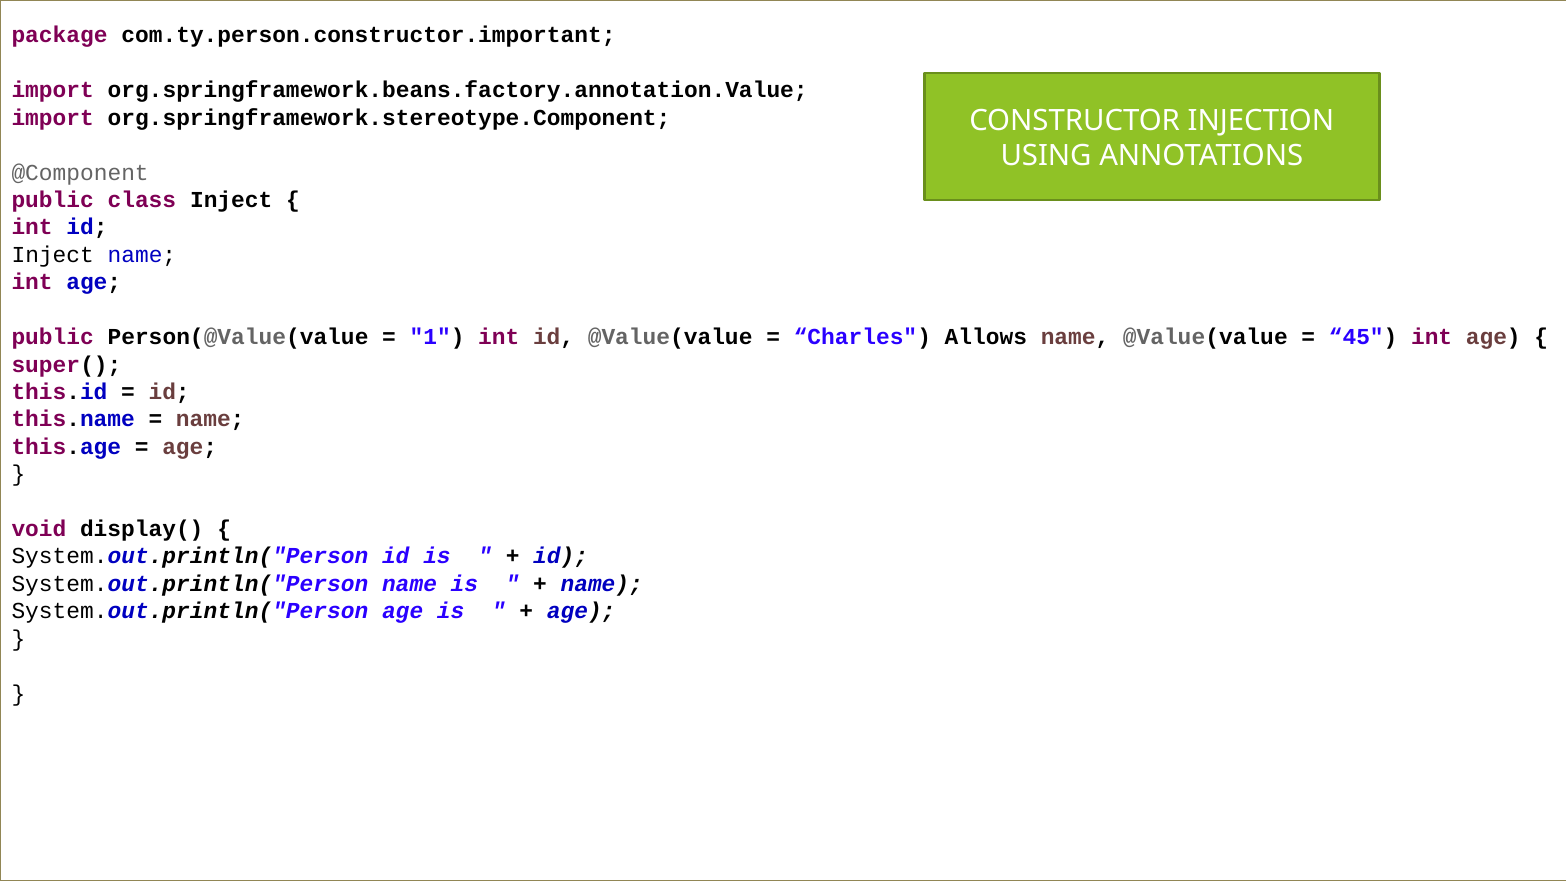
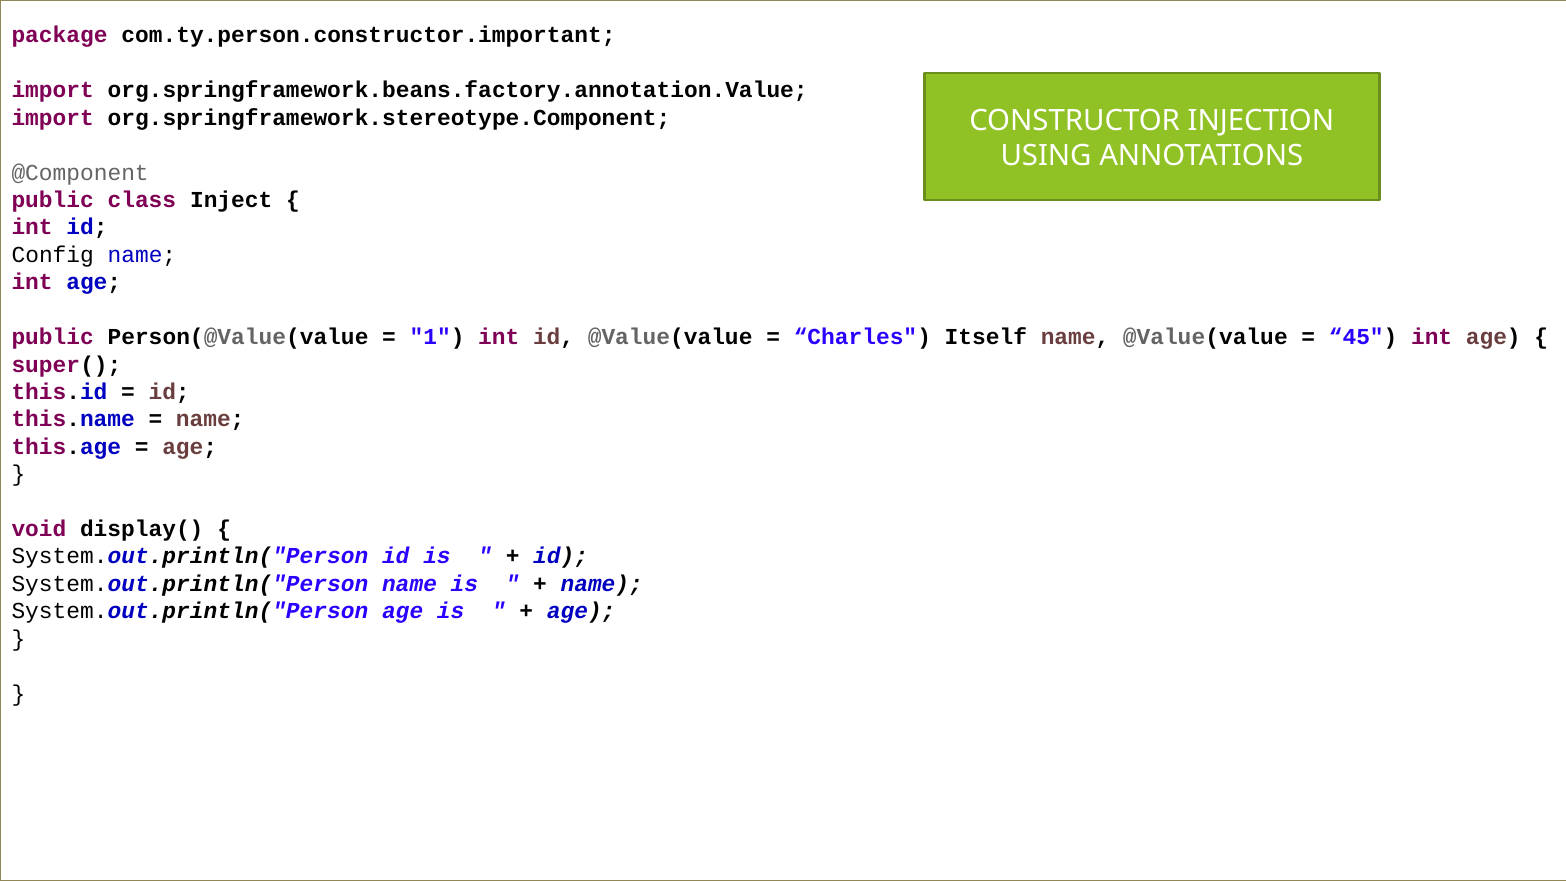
Inject at (53, 255): Inject -> Config
Allows: Allows -> Itself
